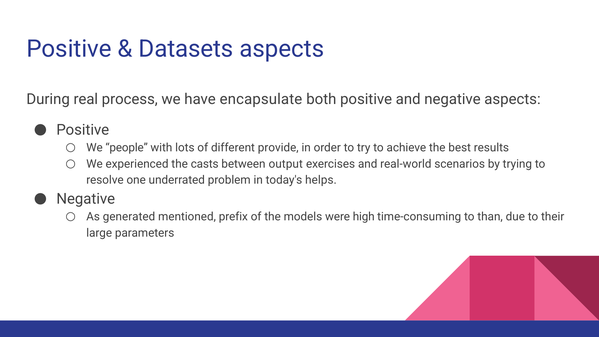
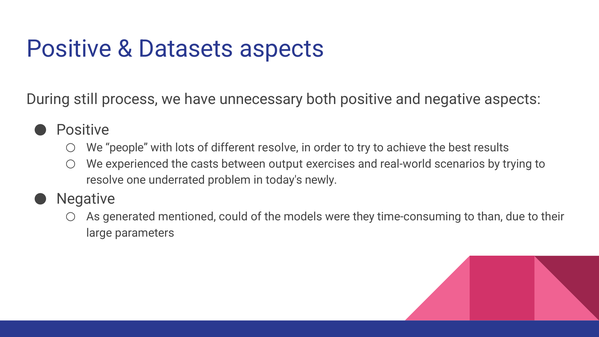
real: real -> still
encapsulate: encapsulate -> unnecessary
different provide: provide -> resolve
helps: helps -> newly
prefix: prefix -> could
high: high -> they
